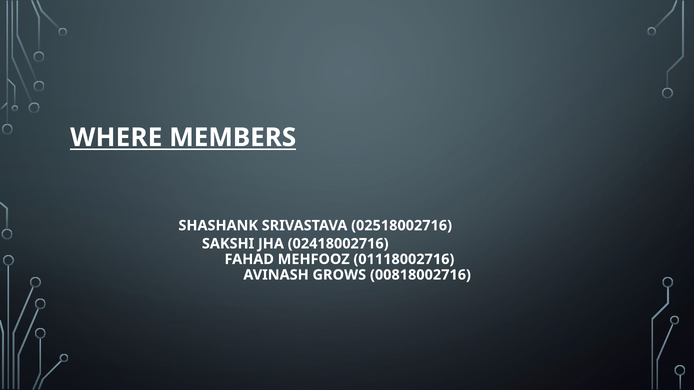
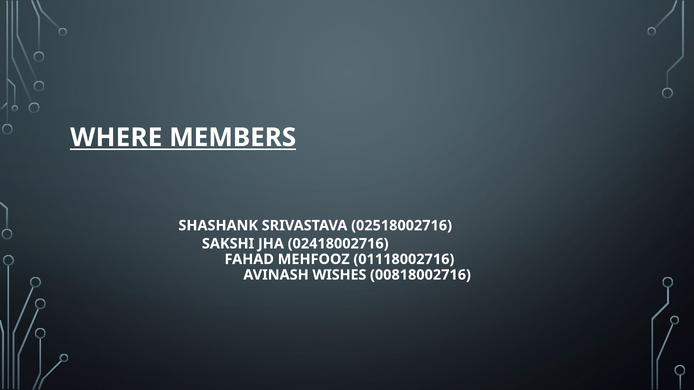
GROWS: GROWS -> WISHES
